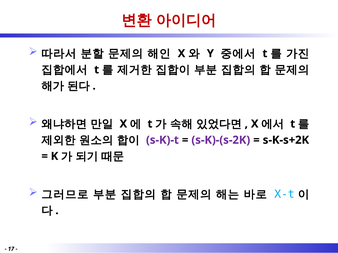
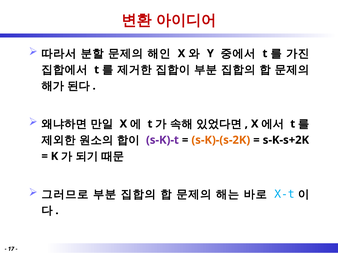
s-K)-(s-2K colour: purple -> orange
